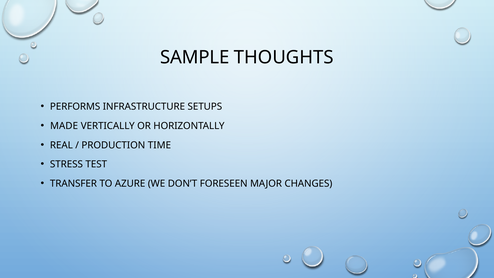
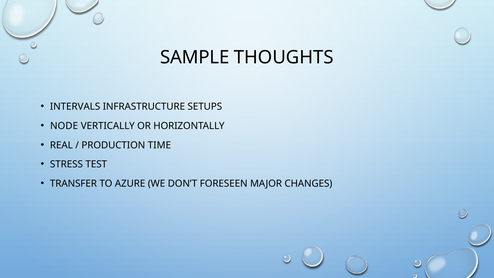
PERFORMS: PERFORMS -> INTERVALS
MADE: MADE -> NODE
